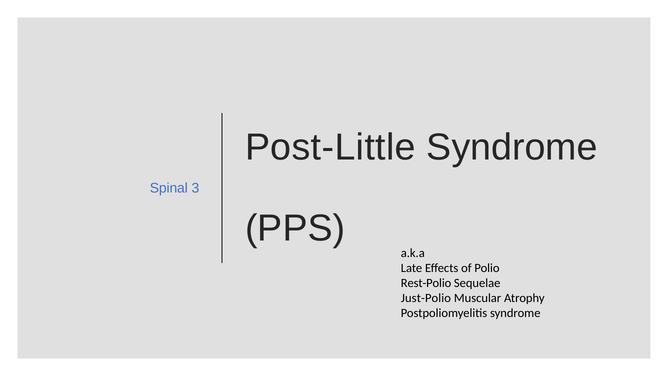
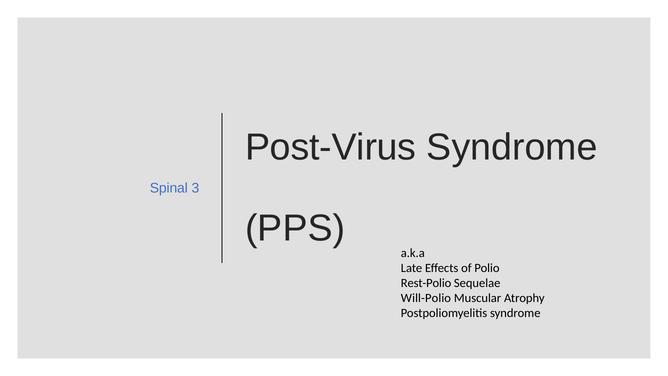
Post-Little: Post-Little -> Post-Virus
Just-Polio: Just-Polio -> Will-Polio
